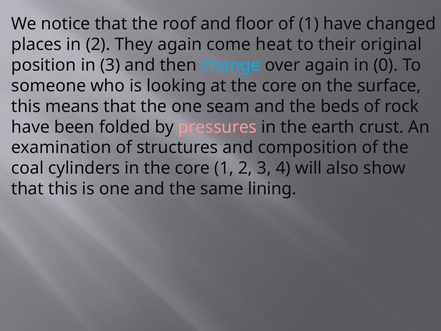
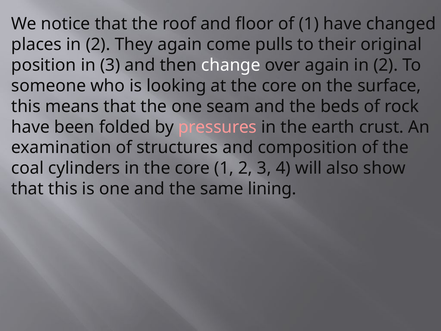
heat: heat -> pulls
change colour: light blue -> white
again in 0: 0 -> 2
